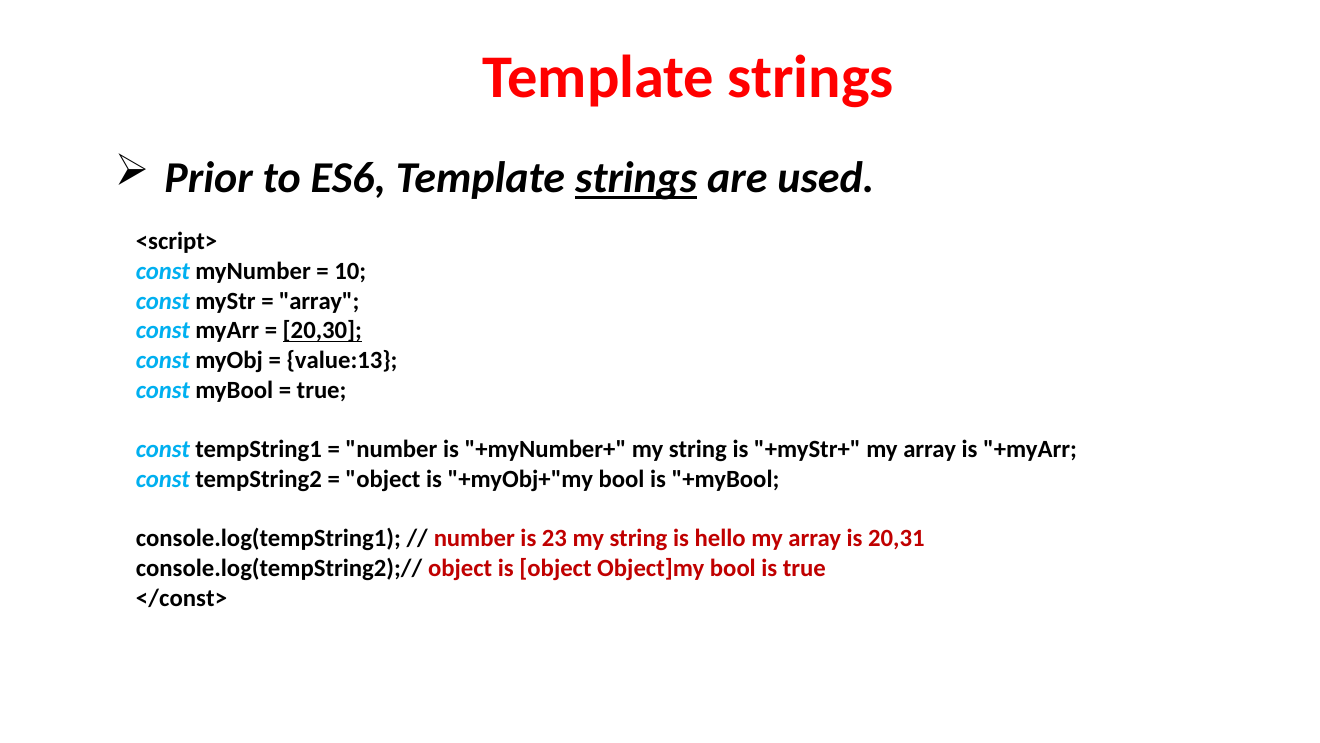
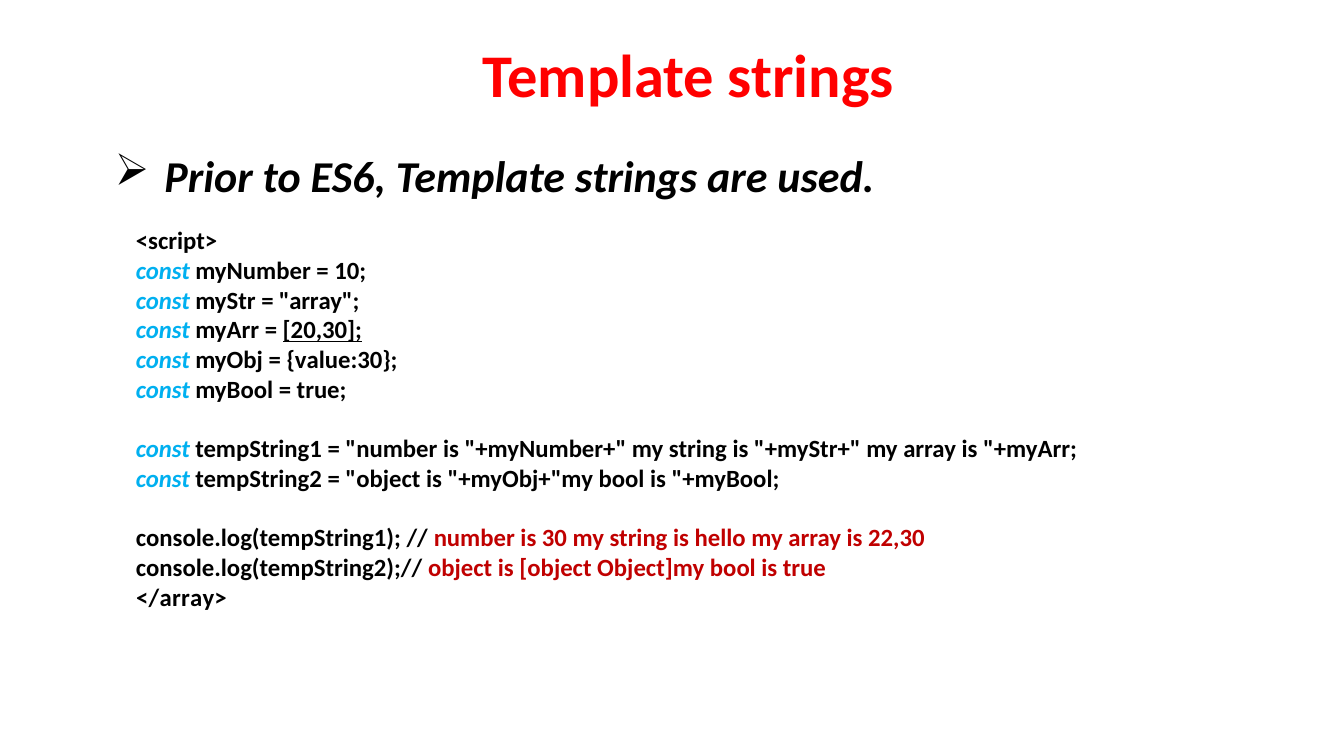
strings at (636, 178) underline: present -> none
value:13: value:13 -> value:30
23: 23 -> 30
20,31: 20,31 -> 22,30
</const>: </const> -> </array>
